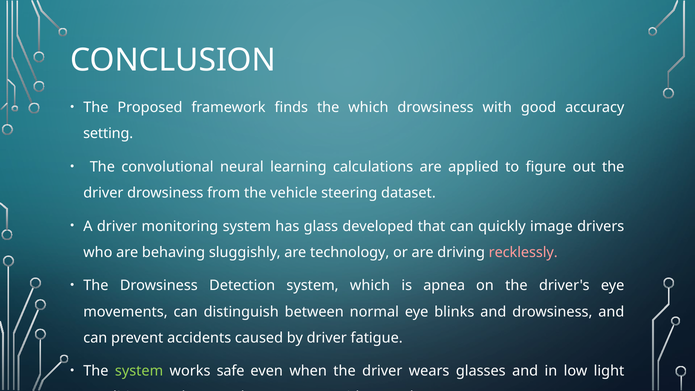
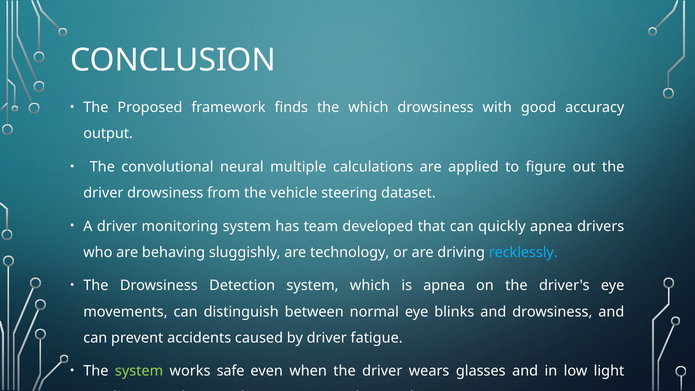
setting at (108, 134): setting -> output
learning: learning -> multiple
glass: glass -> team
quickly image: image -> apnea
recklessly colour: pink -> light blue
